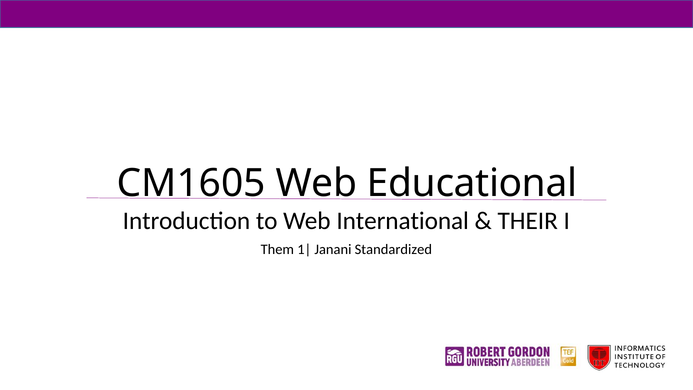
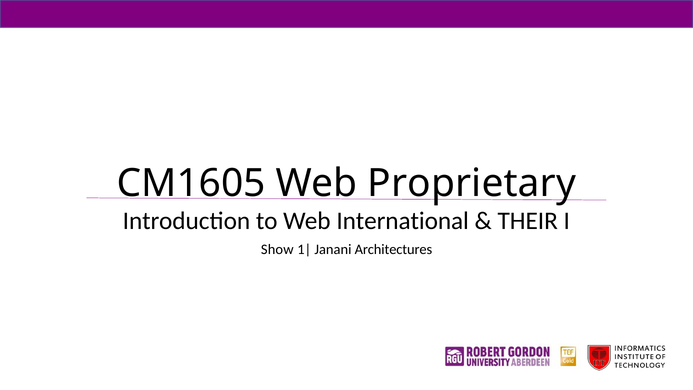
Educational: Educational -> Proprietary
Them: Them -> Show
Standardized: Standardized -> Architectures
